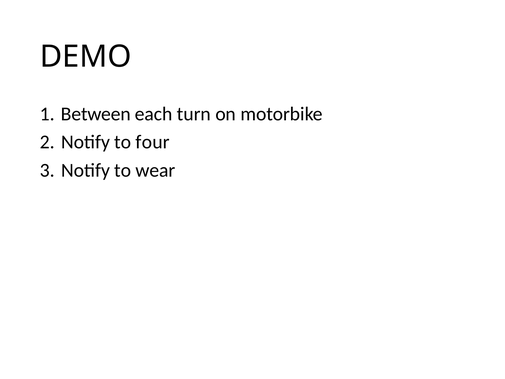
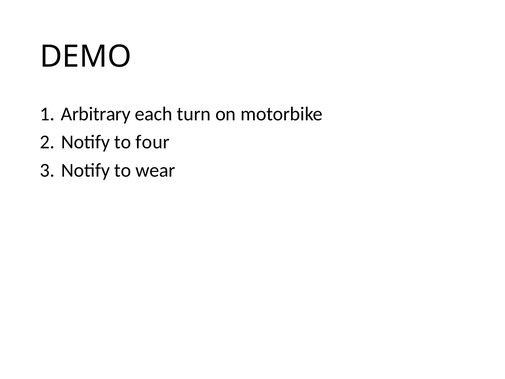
Between: Between -> Arbitrary
